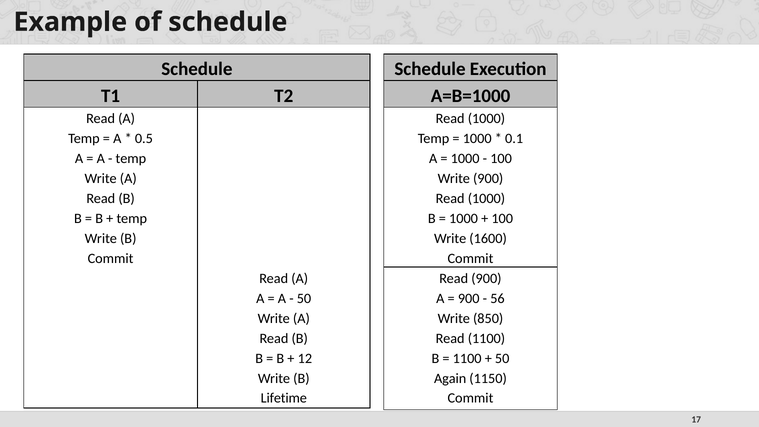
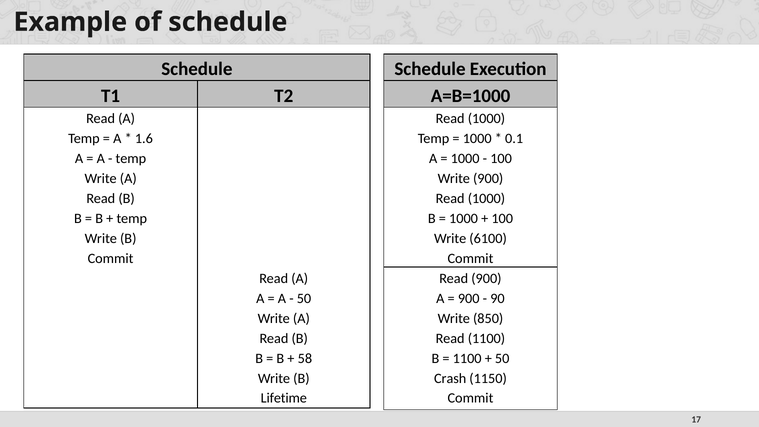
0.5: 0.5 -> 1.6
1600: 1600 -> 6100
56: 56 -> 90
12: 12 -> 58
Again: Again -> Crash
